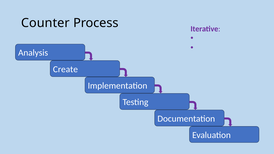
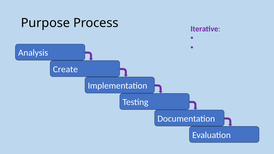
Counter: Counter -> Purpose
